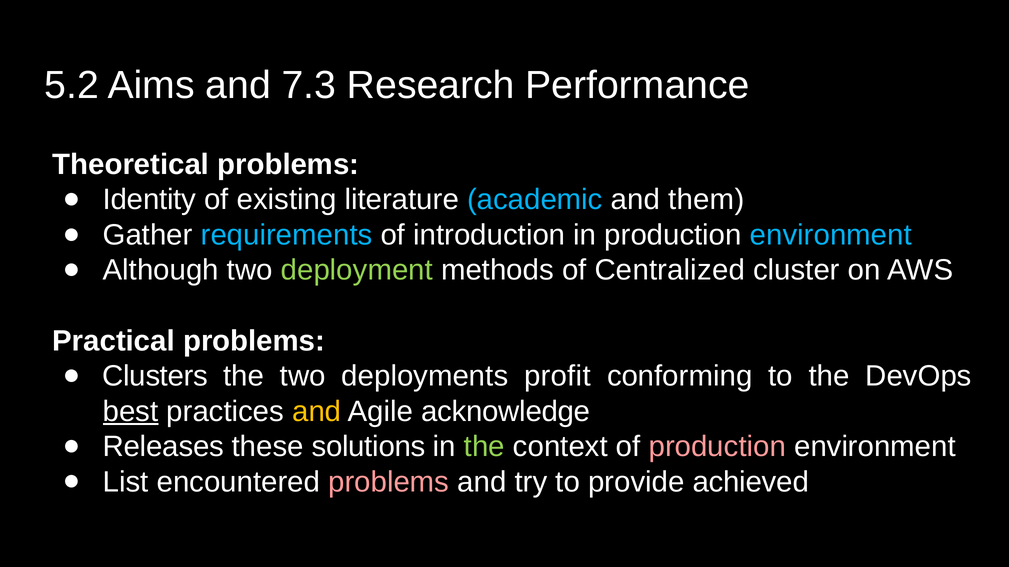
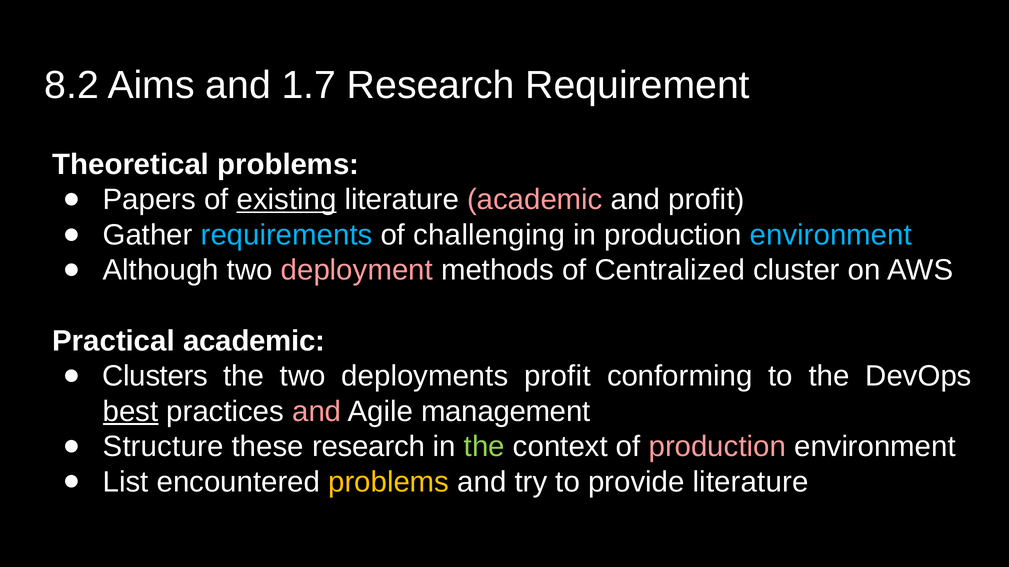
5.2: 5.2 -> 8.2
7.3: 7.3 -> 1.7
Performance: Performance -> Requirement
Identity: Identity -> Papers
existing underline: none -> present
academic at (535, 200) colour: light blue -> pink
and them: them -> profit
introduction: introduction -> challenging
deployment colour: light green -> pink
Practical problems: problems -> academic
and at (317, 412) colour: yellow -> pink
acknowledge: acknowledge -> management
Releases: Releases -> Structure
these solutions: solutions -> research
problems at (389, 482) colour: pink -> yellow
provide achieved: achieved -> literature
